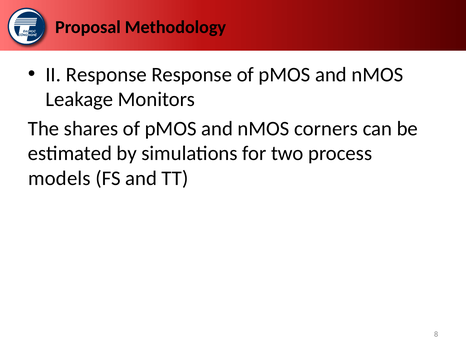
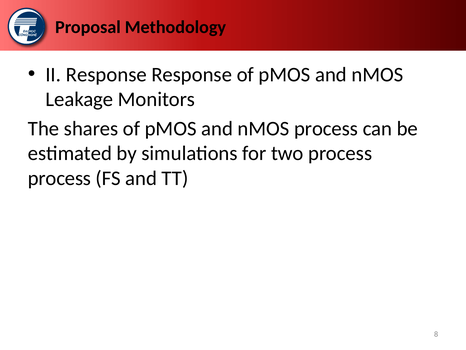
nMOS corners: corners -> process
models at (59, 178): models -> process
